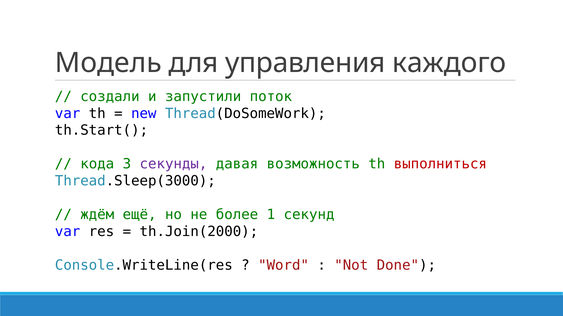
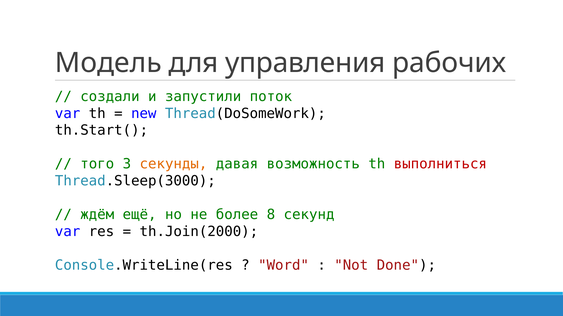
каждого: каждого -> рабочих
кода: кода -> того
секунды colour: purple -> orange
1: 1 -> 8
